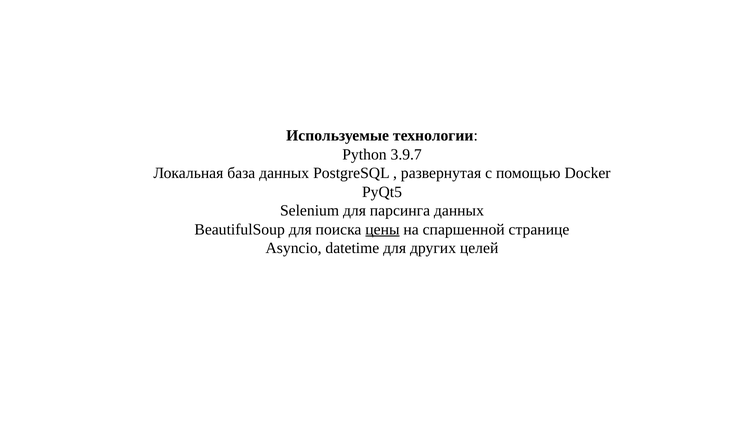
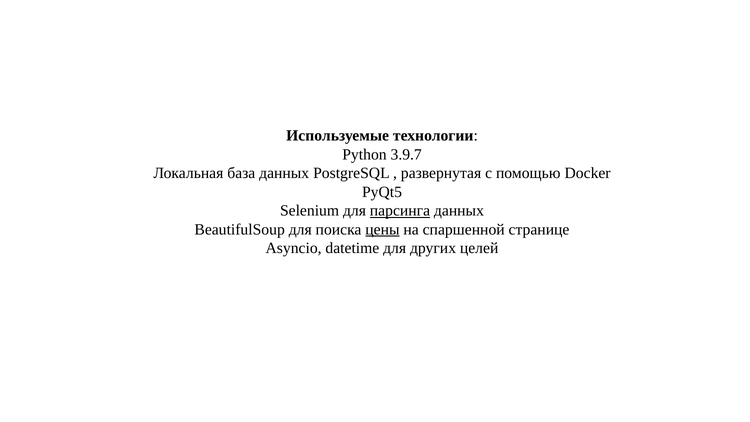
парсинга underline: none -> present
